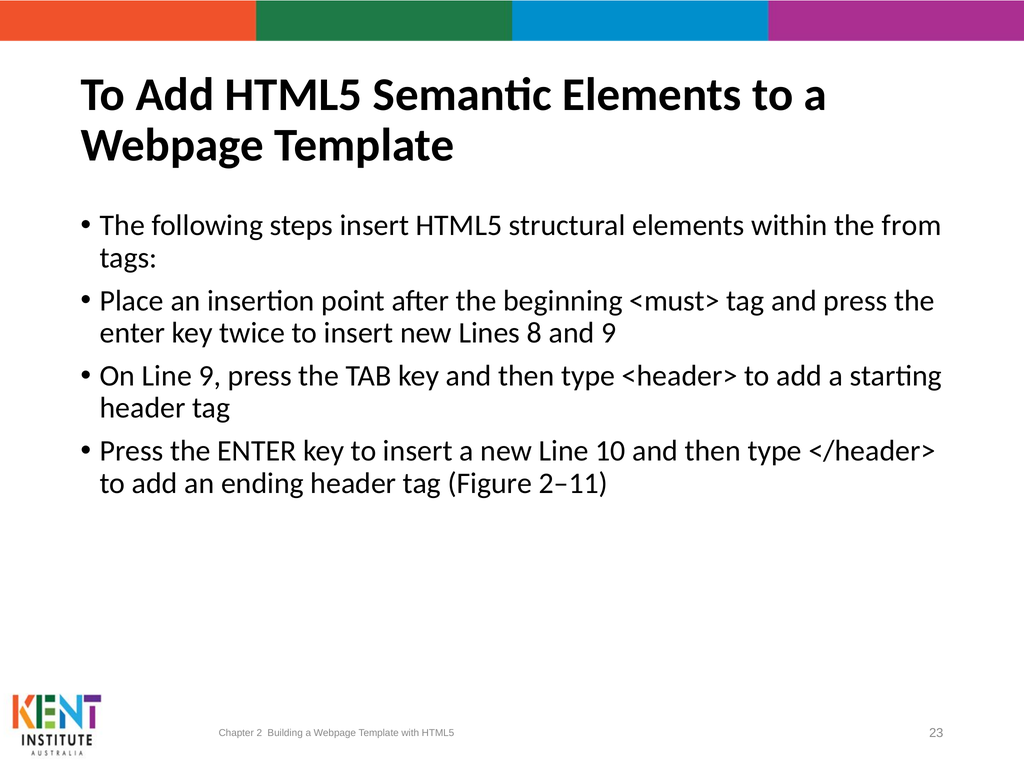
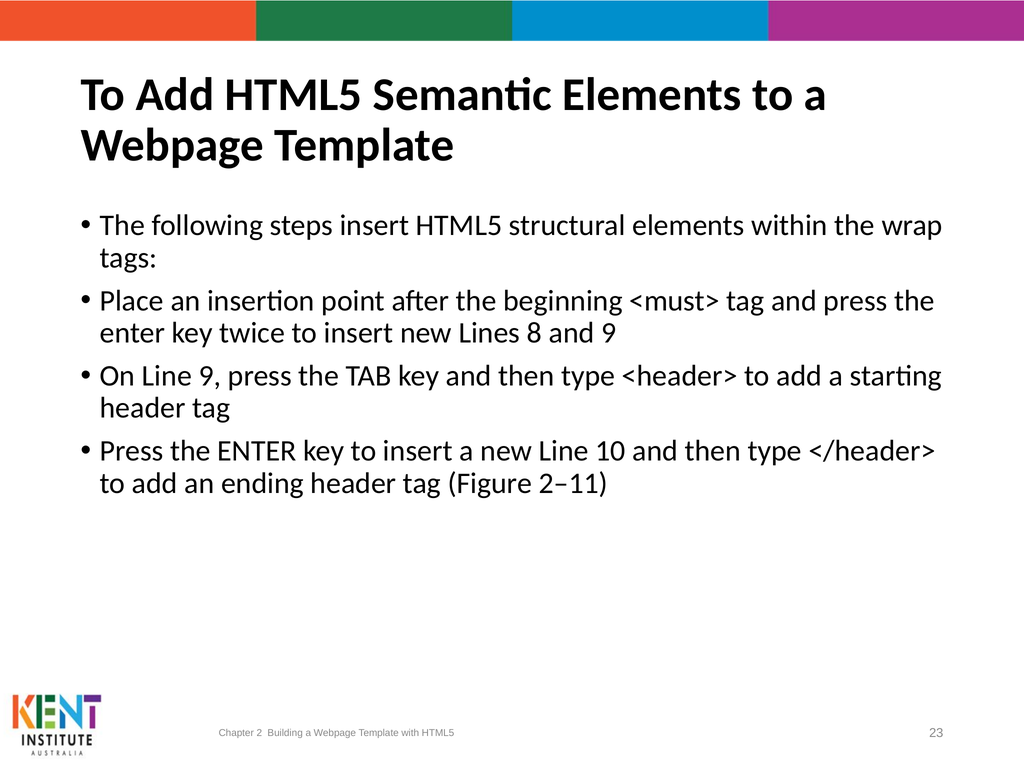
from: from -> wrap
